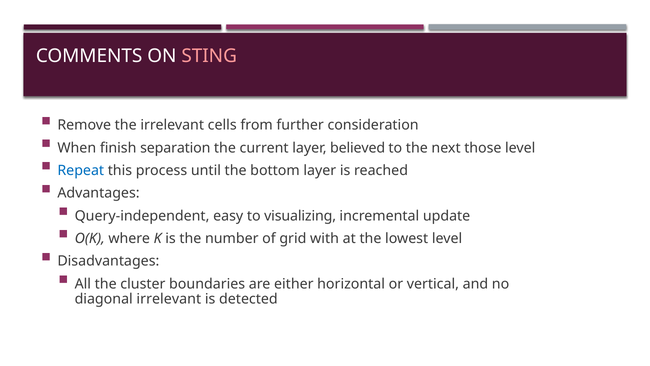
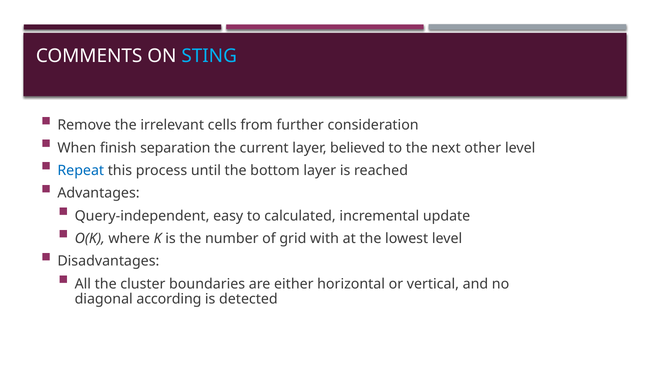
STING colour: pink -> light blue
those: those -> other
visualizing: visualizing -> calculated
diagonal irrelevant: irrelevant -> according
